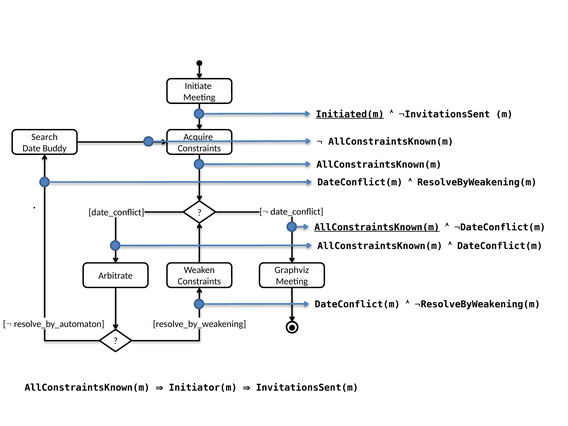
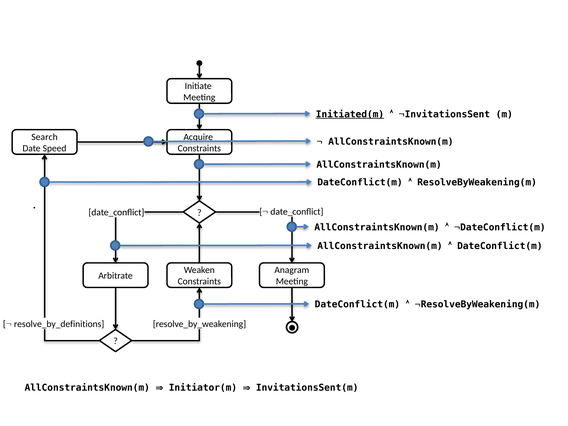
Buddy: Buddy -> Speed
AllConstraintsKnown(m at (377, 227) underline: present -> none
Graphviz: Graphviz -> Anagram
resolve_by_automaton: resolve_by_automaton -> resolve_by_definitions
